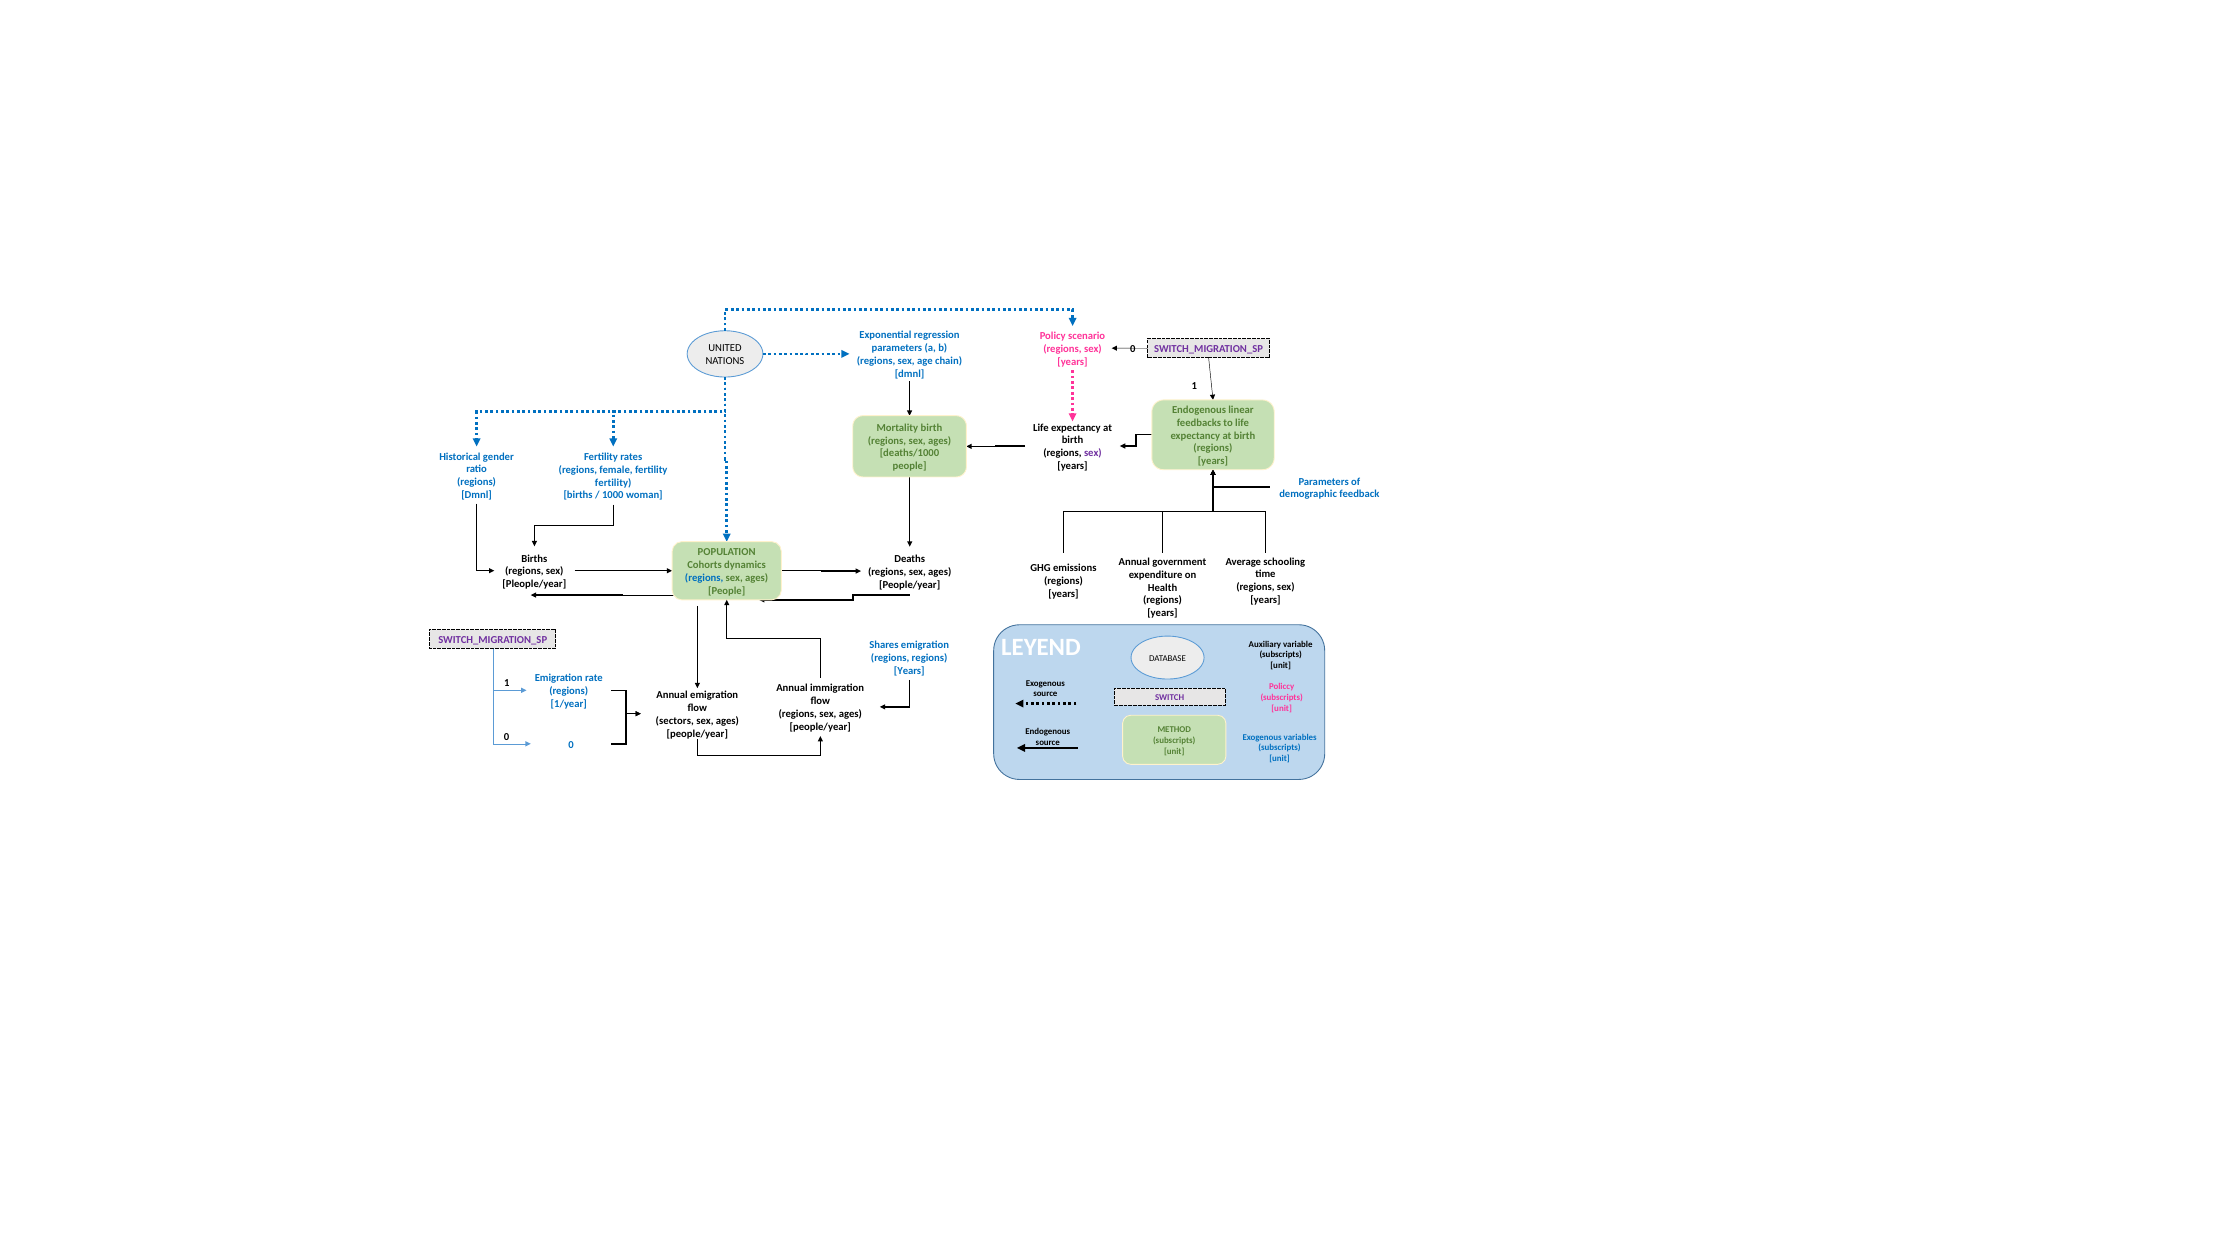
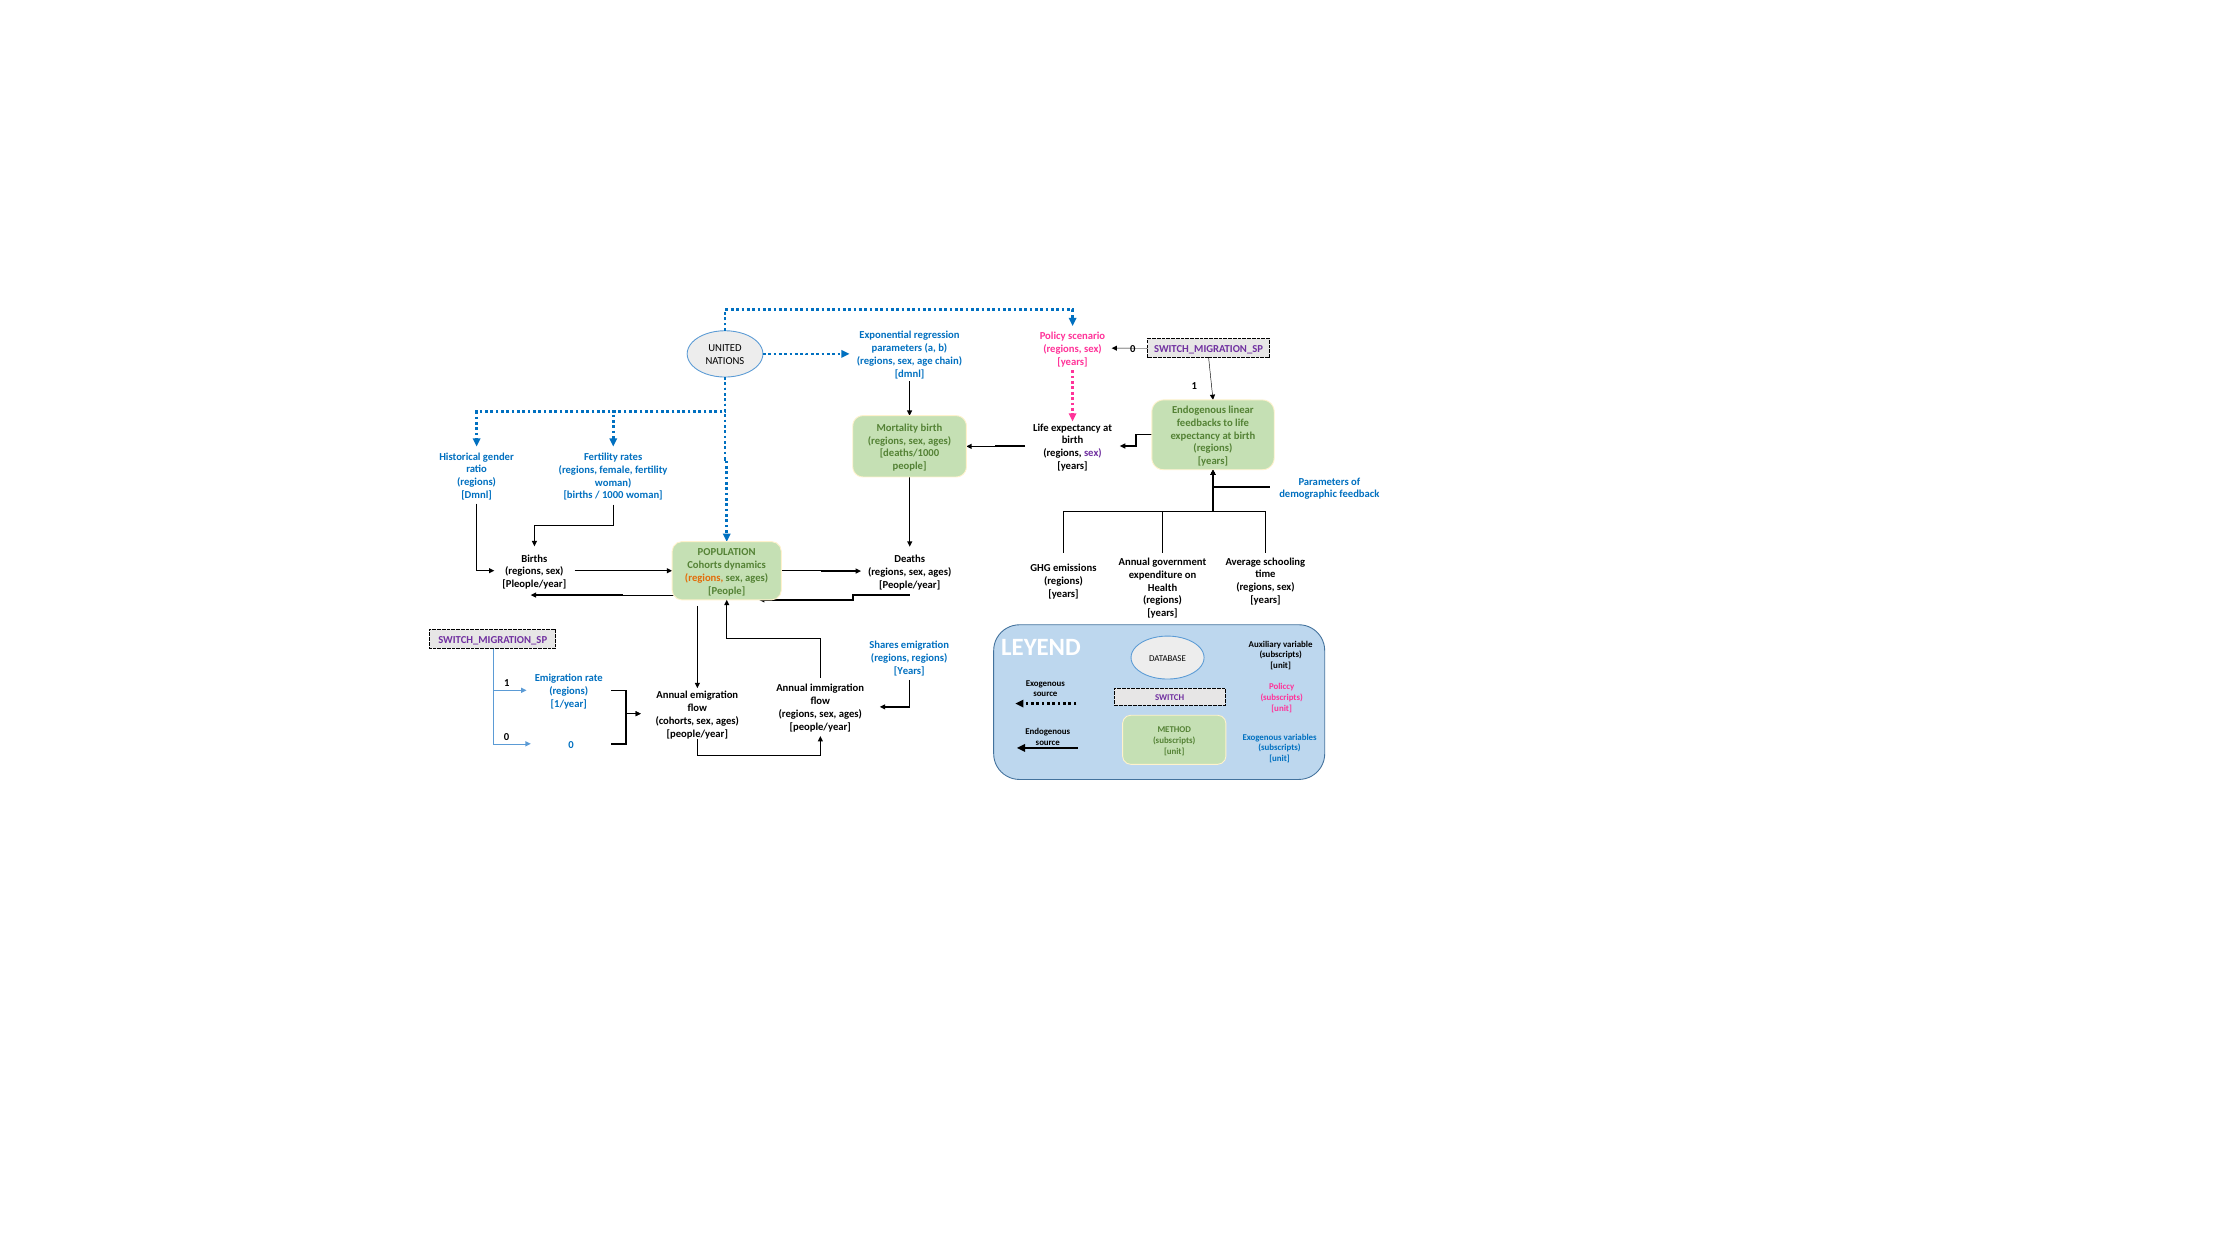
fertility at (613, 483): fertility -> woman
regions at (704, 578) colour: blue -> orange
sectors at (675, 721): sectors -> cohorts
